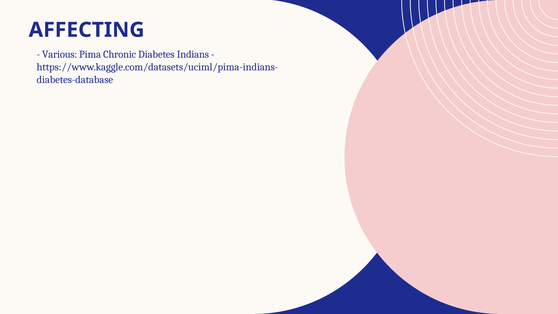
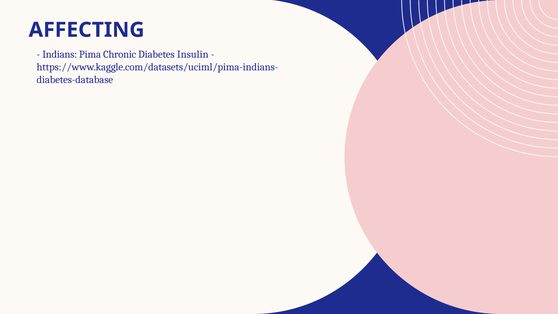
Various: Various -> Indians
Indians: Indians -> Insulin
